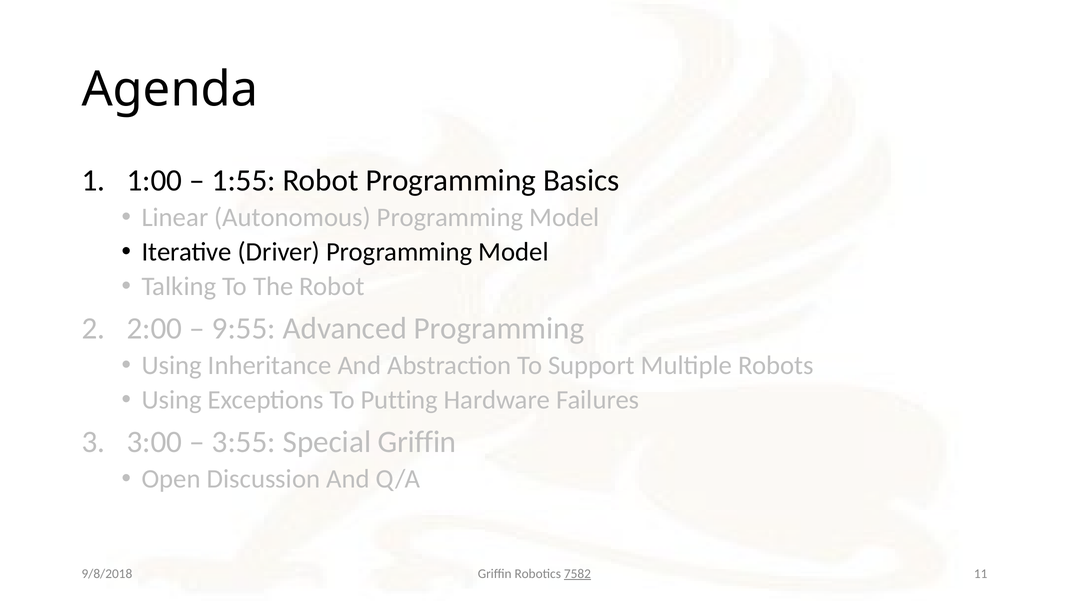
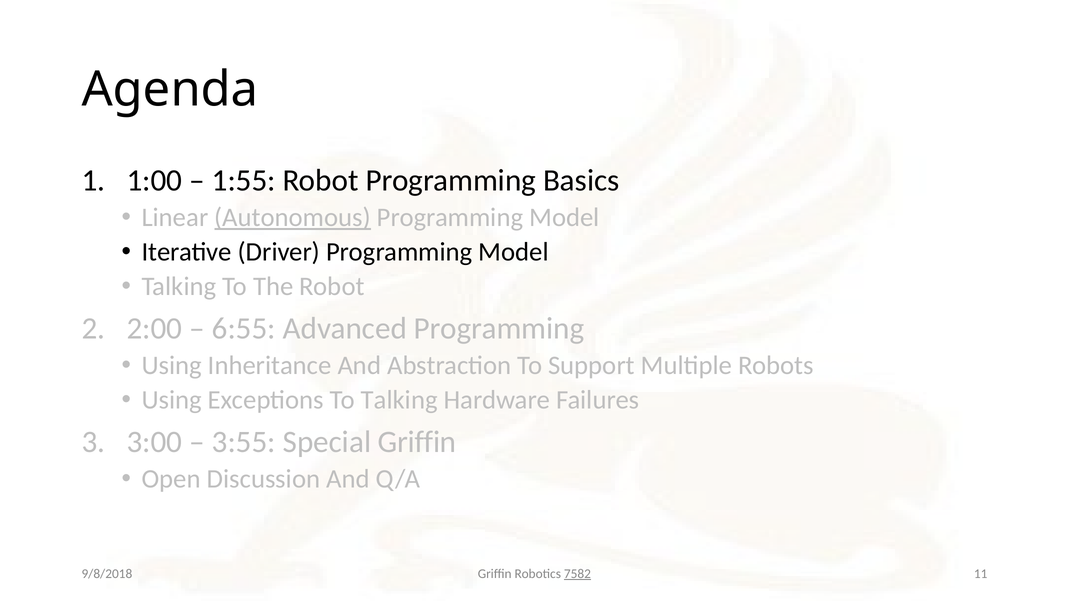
Autonomous underline: none -> present
9:55: 9:55 -> 6:55
To Putting: Putting -> Talking
